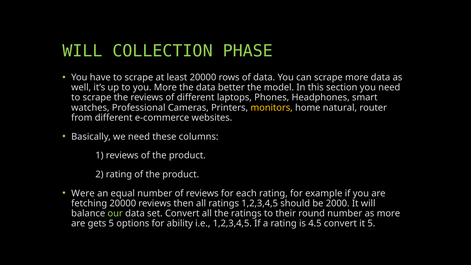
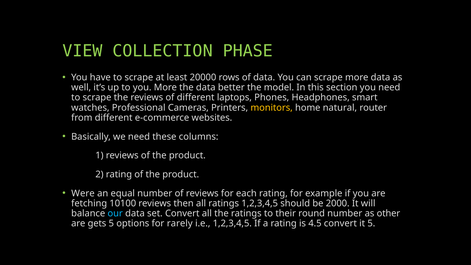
WILL at (82, 51): WILL -> VIEW
fetching 20000: 20000 -> 10100
our colour: light green -> light blue
as more: more -> other
ability: ability -> rarely
